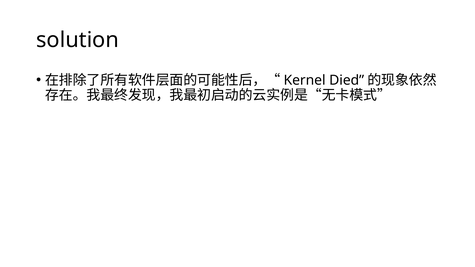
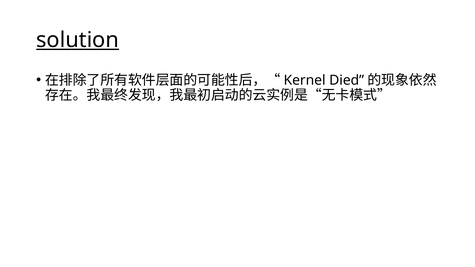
solution underline: none -> present
